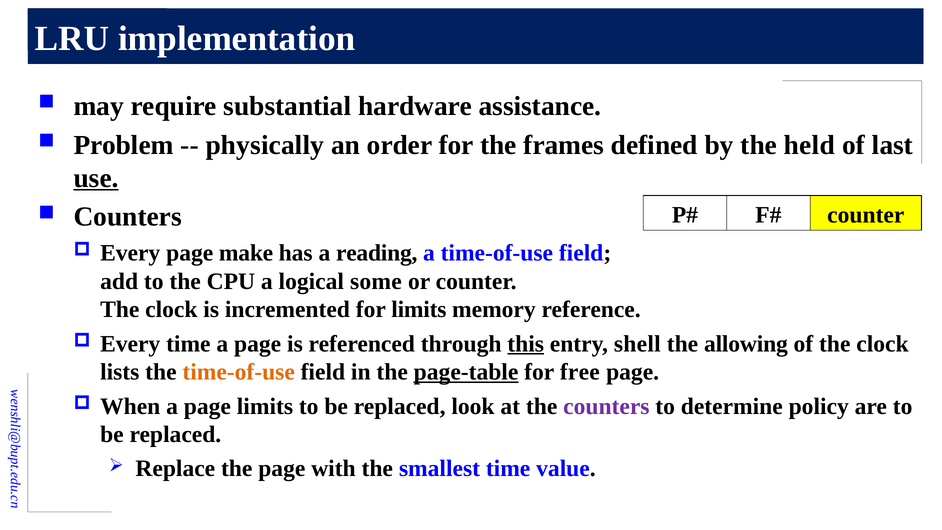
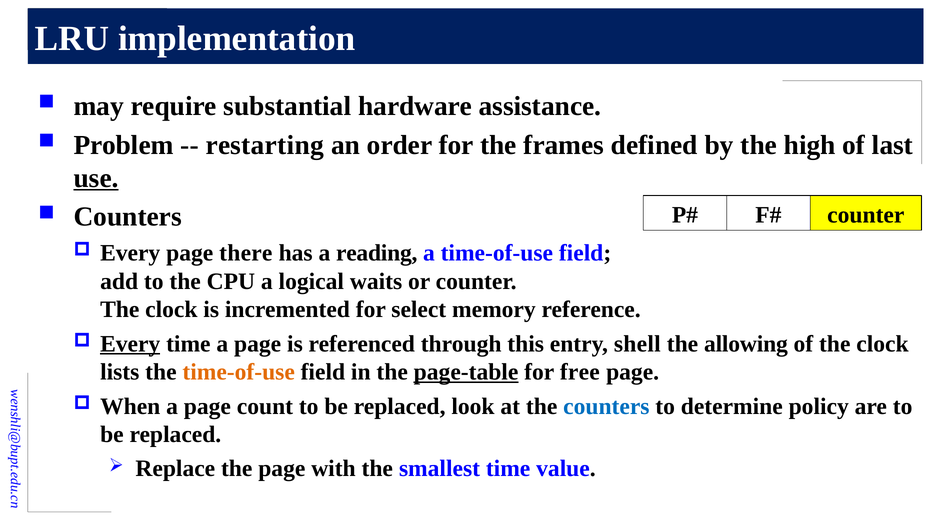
physically: physically -> restarting
held: held -> high
make: make -> there
some: some -> waits
for limits: limits -> select
Every at (130, 344) underline: none -> present
this underline: present -> none
page limits: limits -> count
counters at (606, 406) colour: purple -> blue
